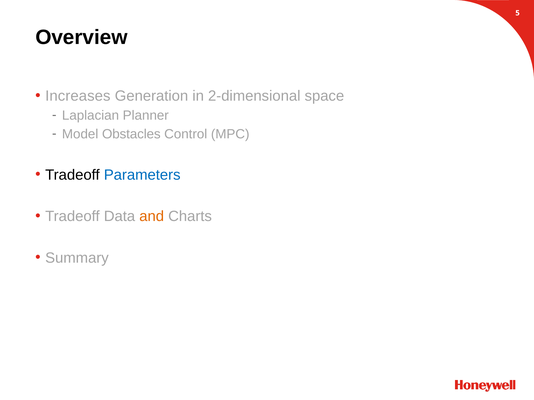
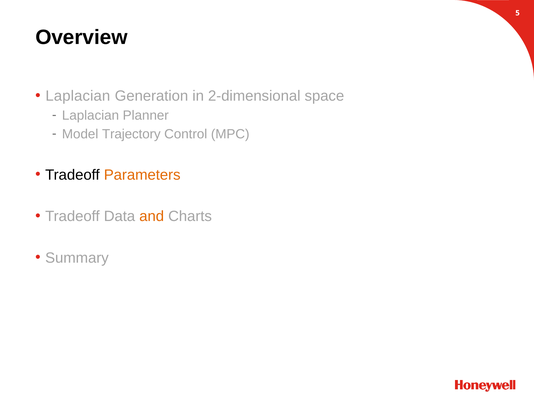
Increases at (78, 96): Increases -> Laplacian
Obstacles: Obstacles -> Trajectory
Parameters colour: blue -> orange
